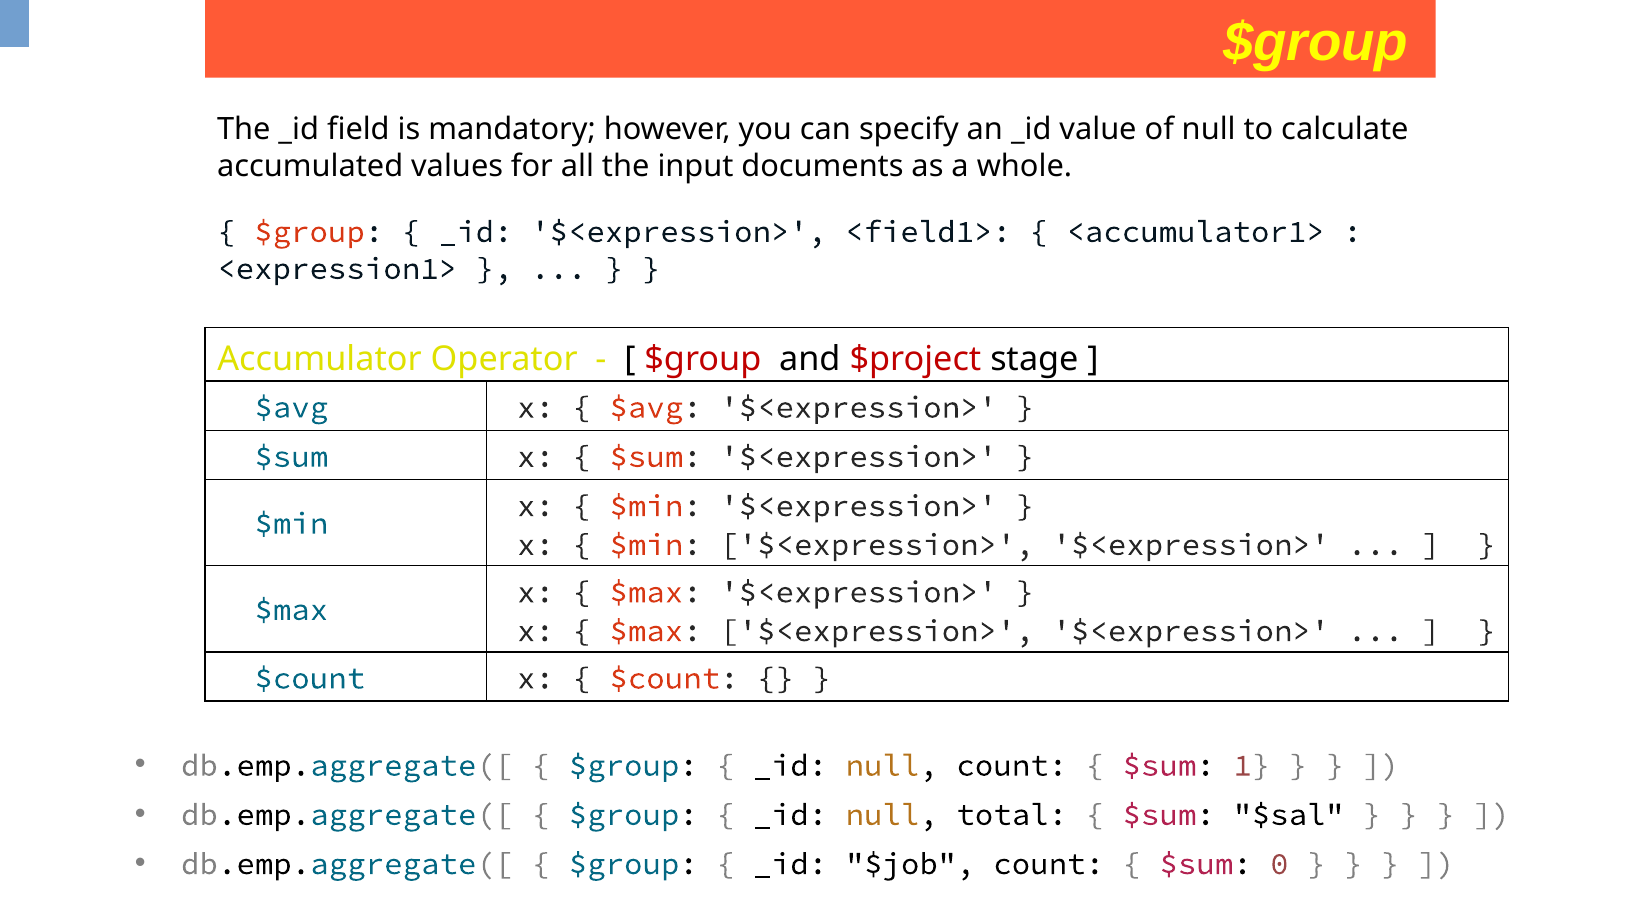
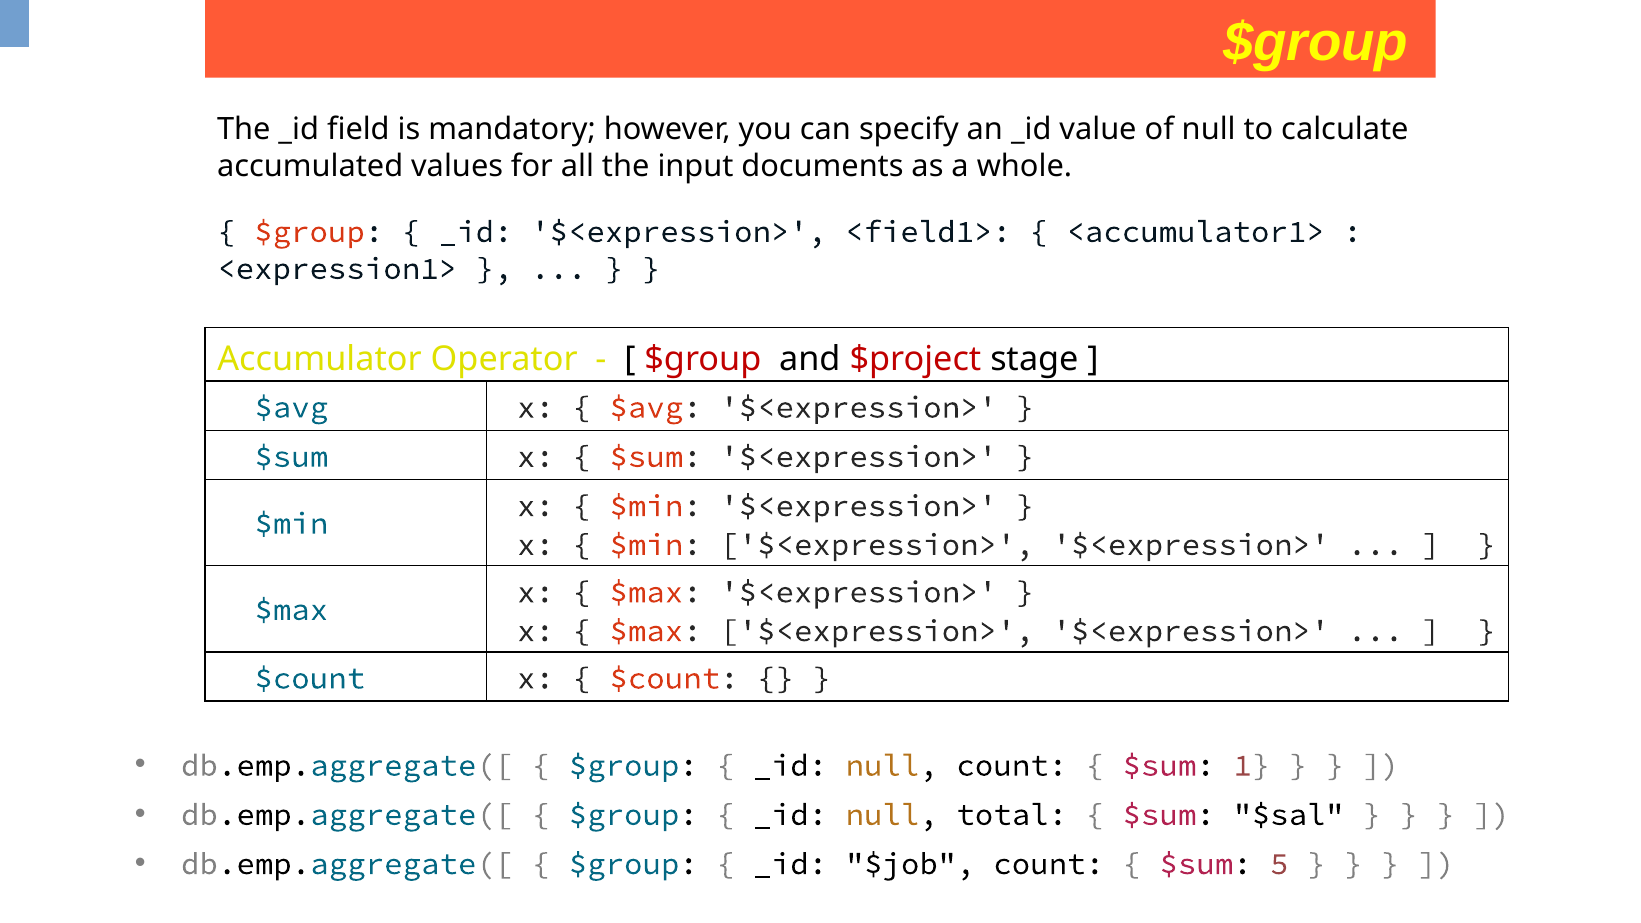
0: 0 -> 5
